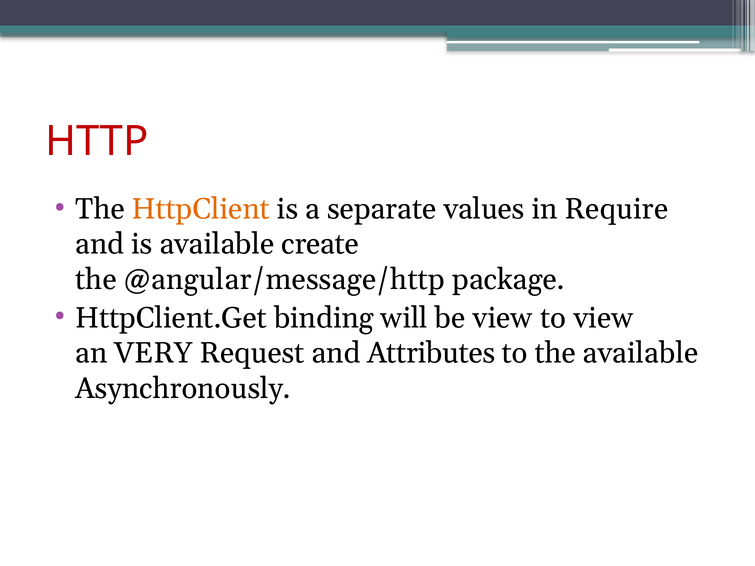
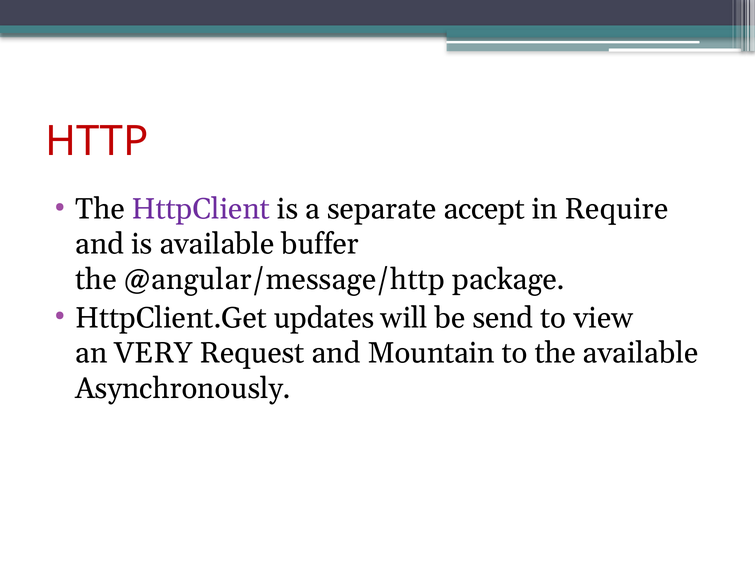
HttpClient colour: orange -> purple
values: values -> accept
create: create -> buffer
binding: binding -> updates
be view: view -> send
Attributes: Attributes -> Mountain
